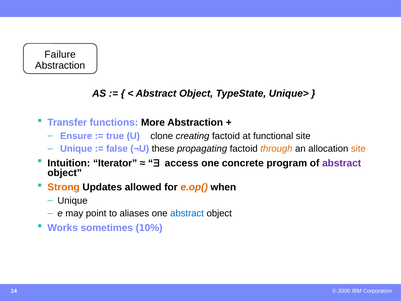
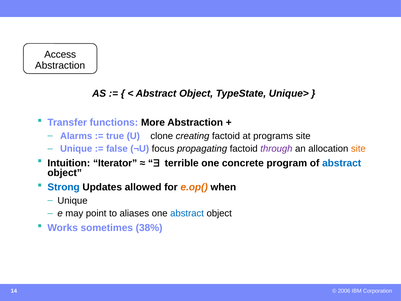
Failure: Failure -> Access
Ensure: Ensure -> Alarms
functional: functional -> programs
these: these -> focus
through colour: orange -> purple
access: access -> terrible
abstract at (342, 163) colour: purple -> blue
Strong colour: orange -> blue
10%: 10% -> 38%
